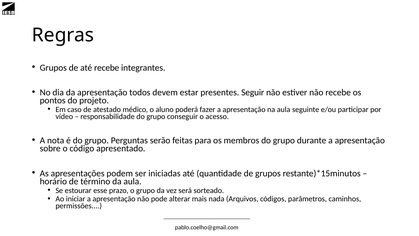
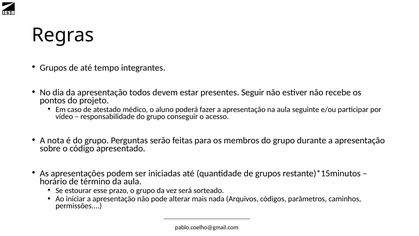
até recebe: recebe -> tempo
